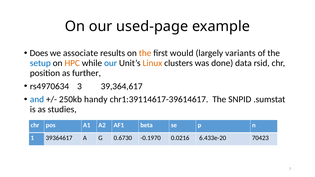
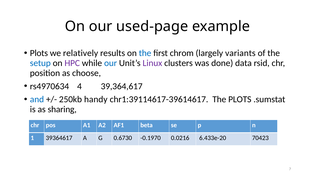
Does at (39, 53): Does -> Plots
associate: associate -> relatively
the at (145, 53) colour: orange -> blue
would: would -> chrom
HPC colour: orange -> purple
Linux colour: orange -> purple
further: further -> choose
3: 3 -> 4
The SNPID: SNPID -> PLOTS
studies: studies -> sharing
